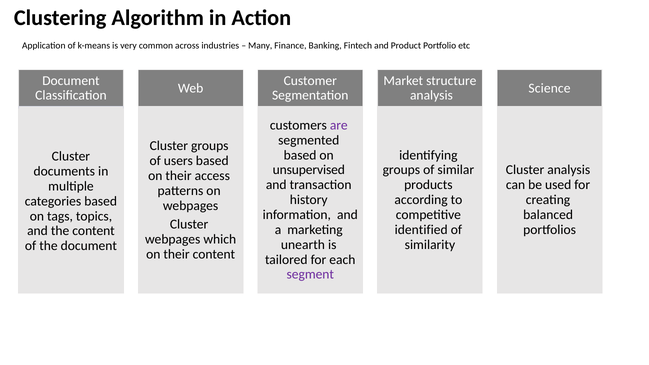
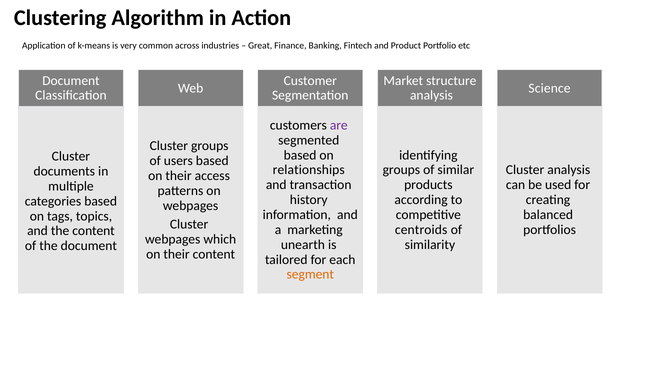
Many: Many -> Great
unsupervised: unsupervised -> relationships
identified: identified -> centroids
segment colour: purple -> orange
